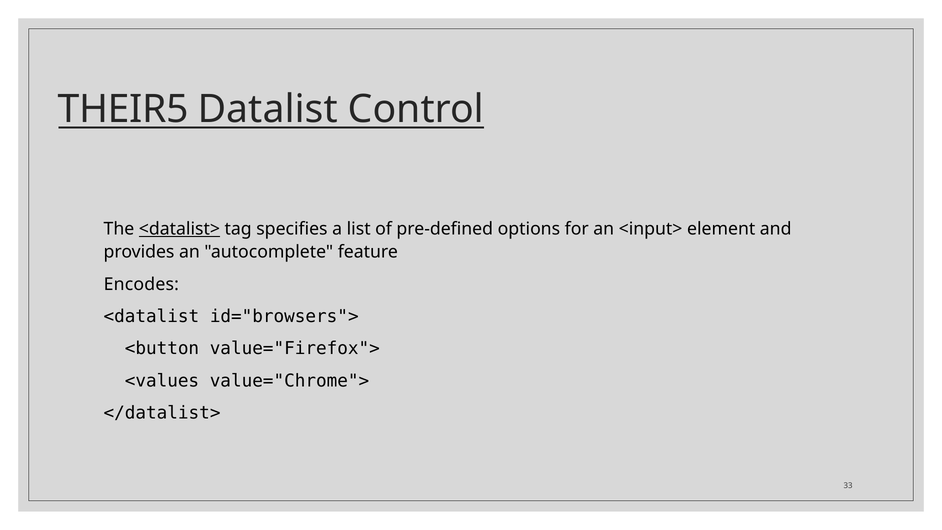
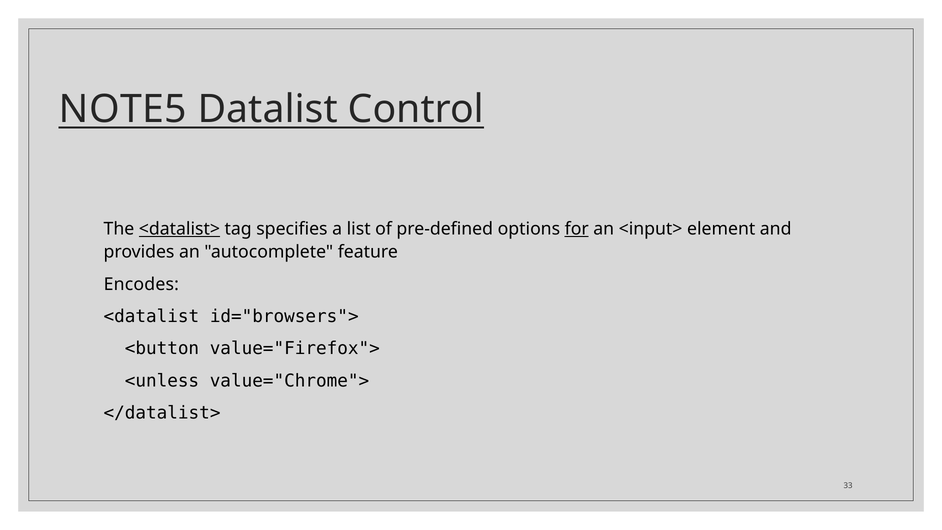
THEIR5: THEIR5 -> NOTE5
for underline: none -> present
<values: <values -> <unless
